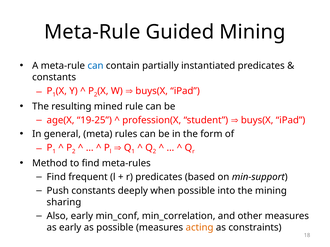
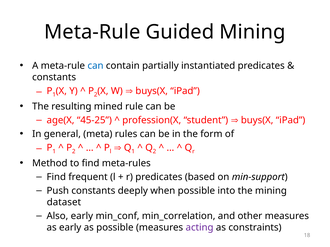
19-25: 19-25 -> 45-25
sharing: sharing -> dataset
acting colour: orange -> purple
